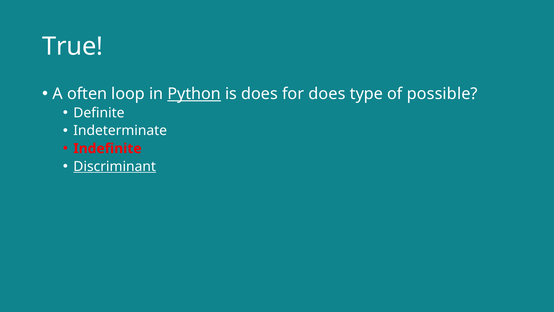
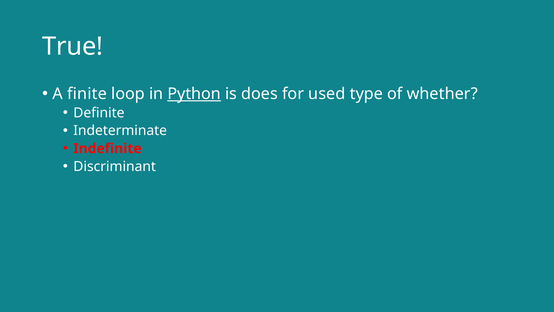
often: often -> finite
for does: does -> used
possible: possible -> whether
Discriminant underline: present -> none
